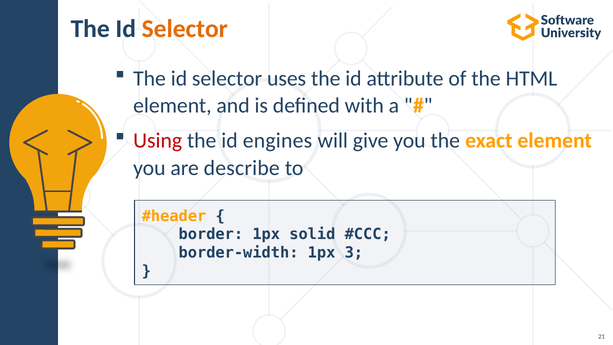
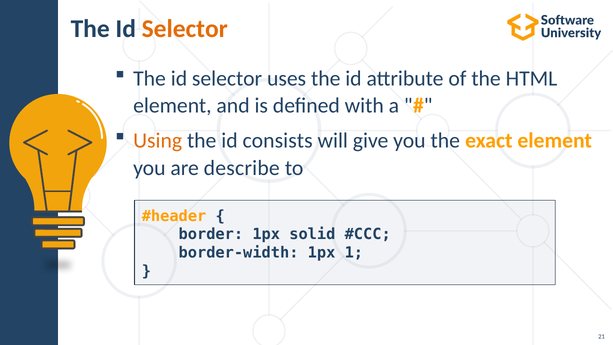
Using colour: red -> orange
engines: engines -> consists
3: 3 -> 1
